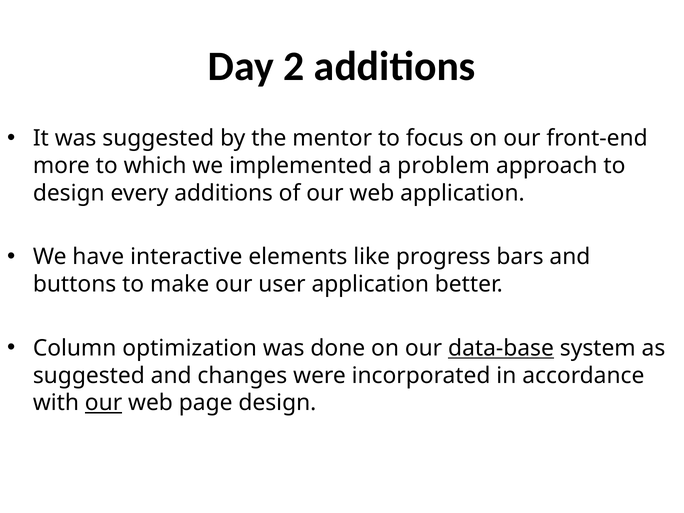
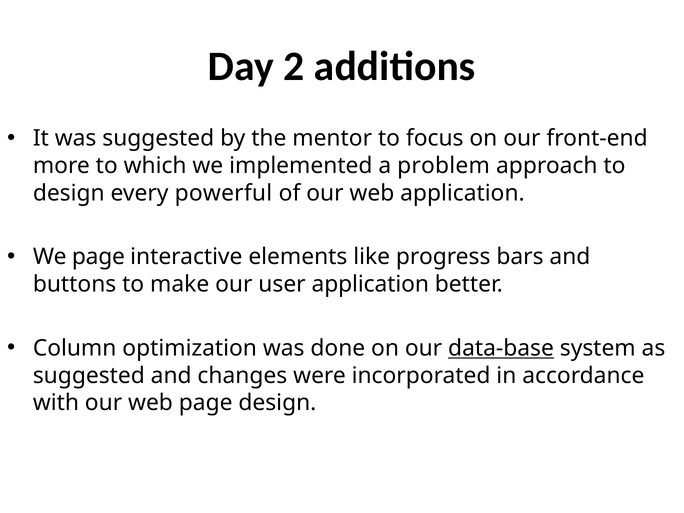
every additions: additions -> powerful
We have: have -> page
our at (104, 403) underline: present -> none
